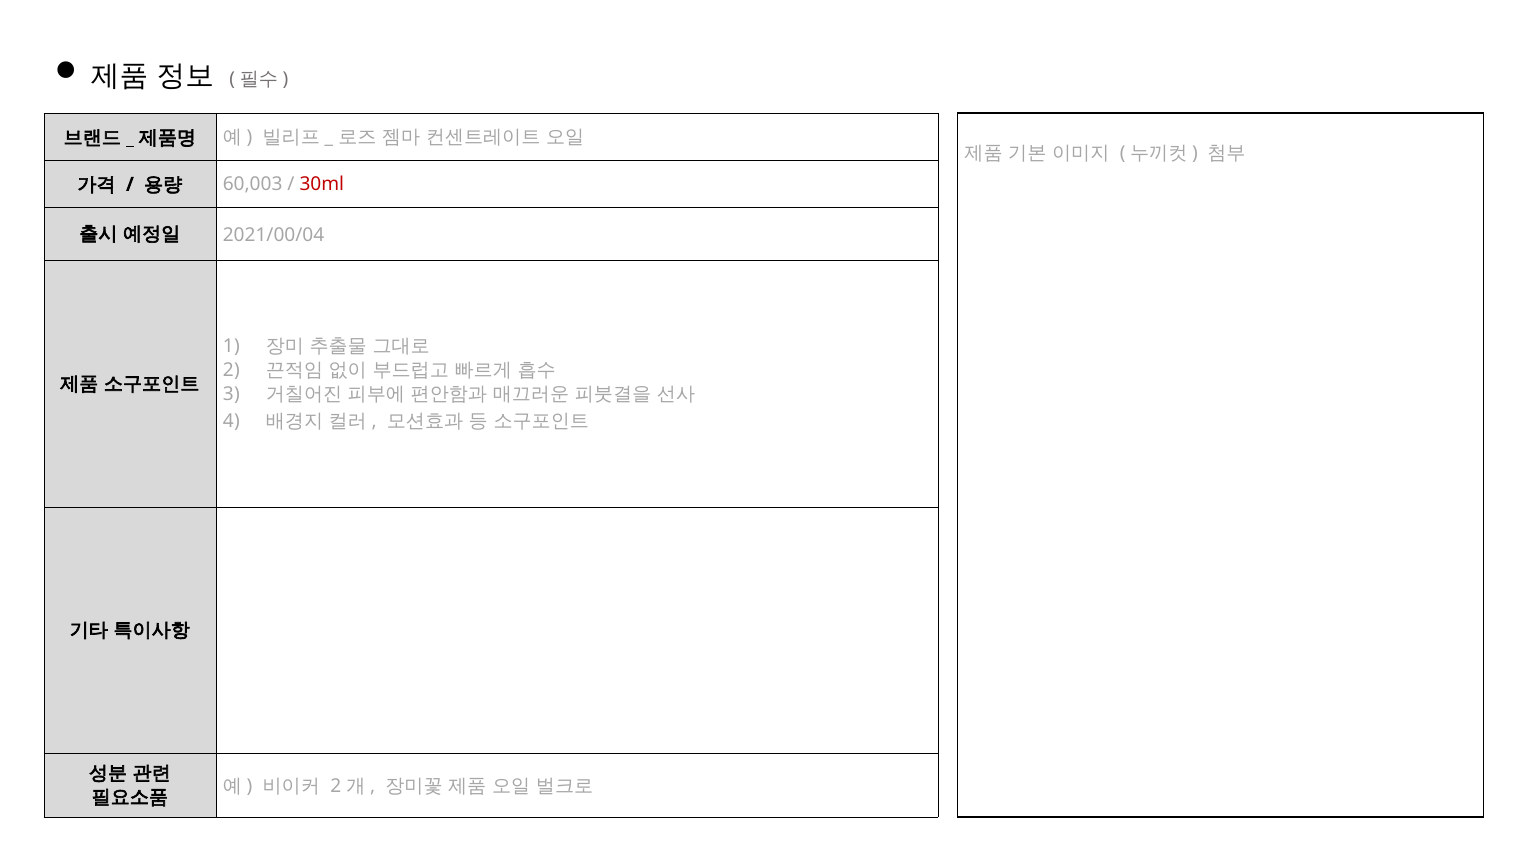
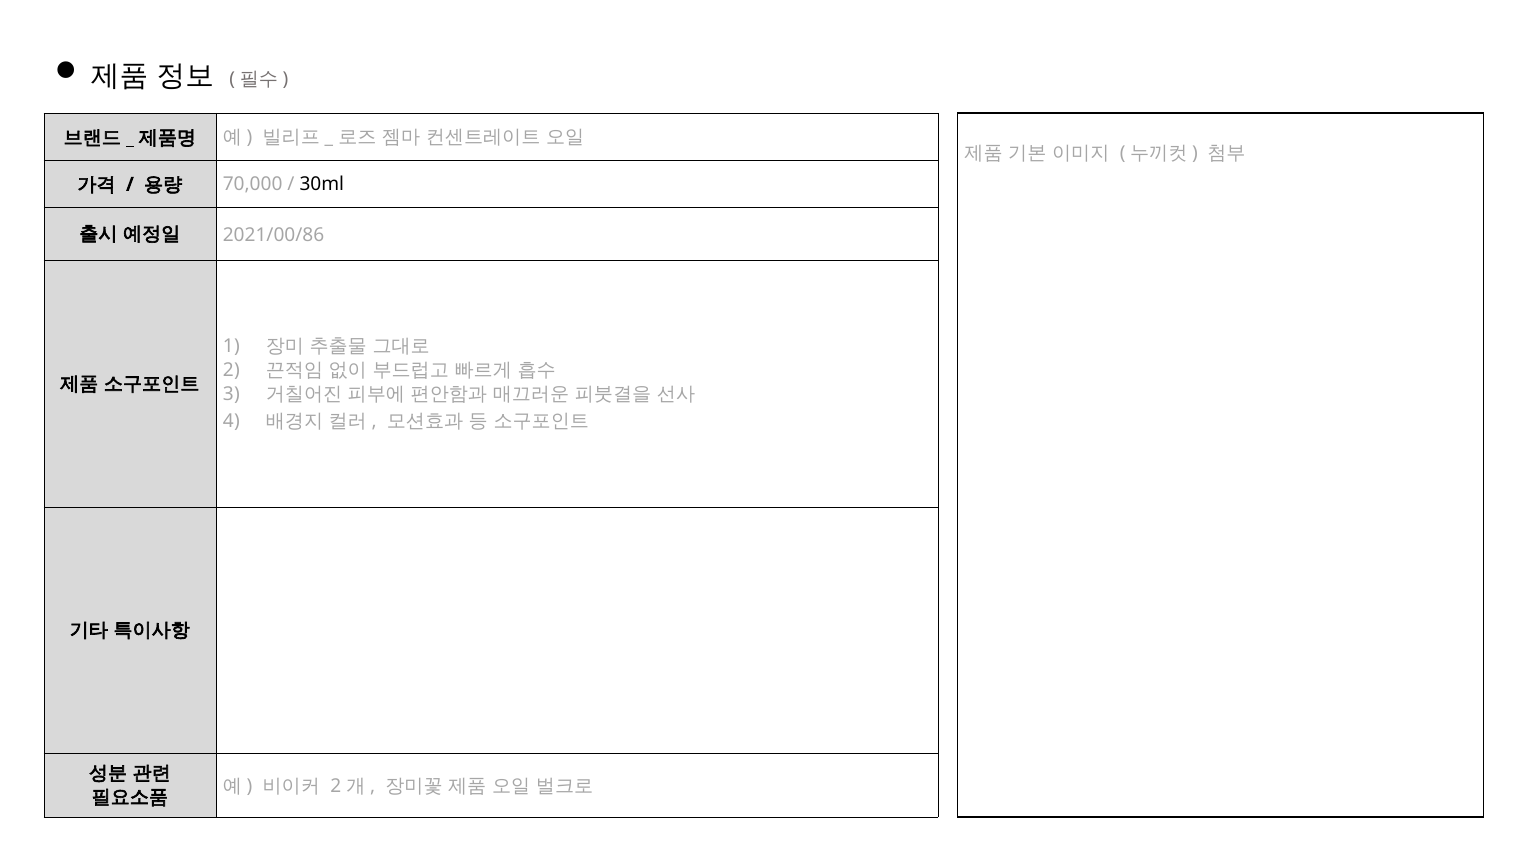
60,003: 60,003 -> 70,000
30ml colour: red -> black
2021/00/04: 2021/00/04 -> 2021/00/86
